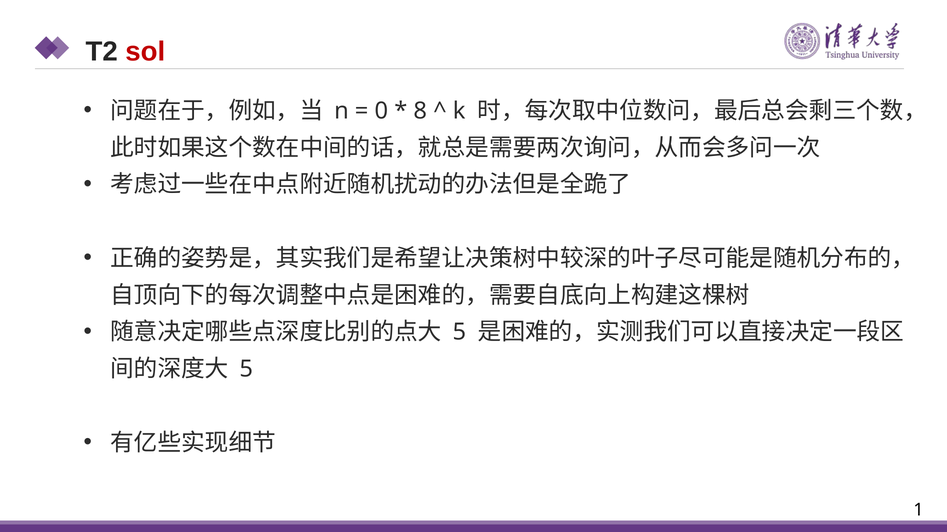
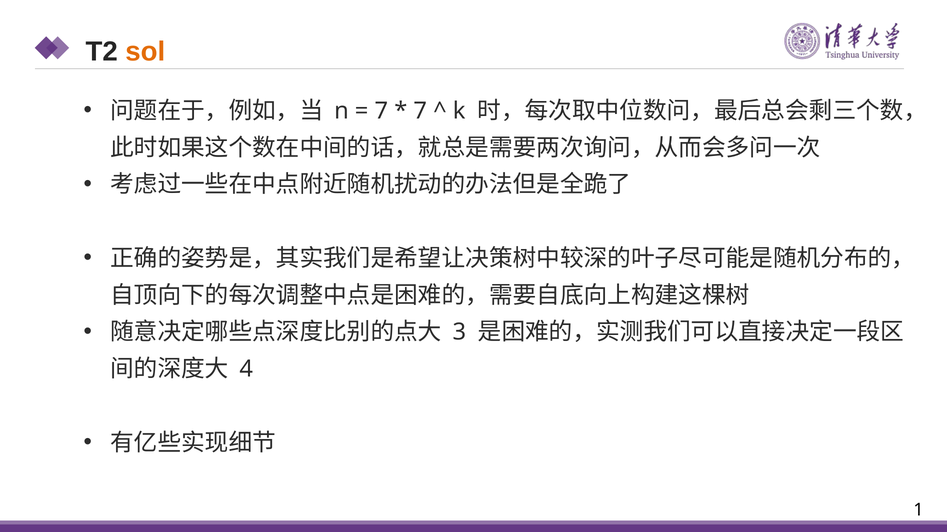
sol colour: red -> orange
0 at (381, 111): 0 -> 7
8 at (420, 111): 8 -> 7
5 at (459, 333): 5 -> 3
5 at (246, 369): 5 -> 4
